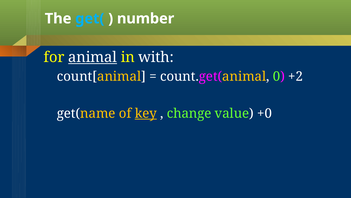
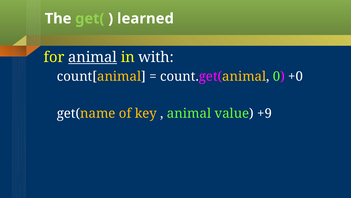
get( colour: light blue -> light green
number: number -> learned
+2: +2 -> +0
key underline: present -> none
change at (189, 113): change -> animal
+0: +0 -> +9
